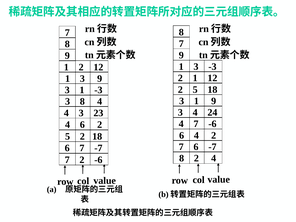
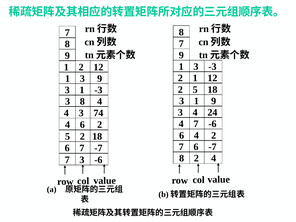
23: 23 -> 74
7 2: 2 -> 3
